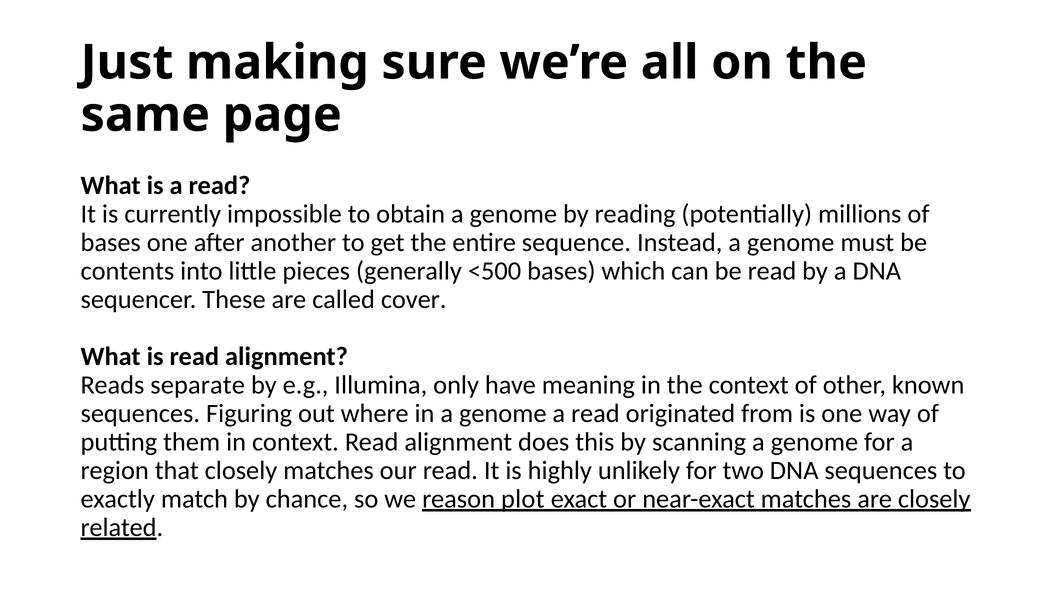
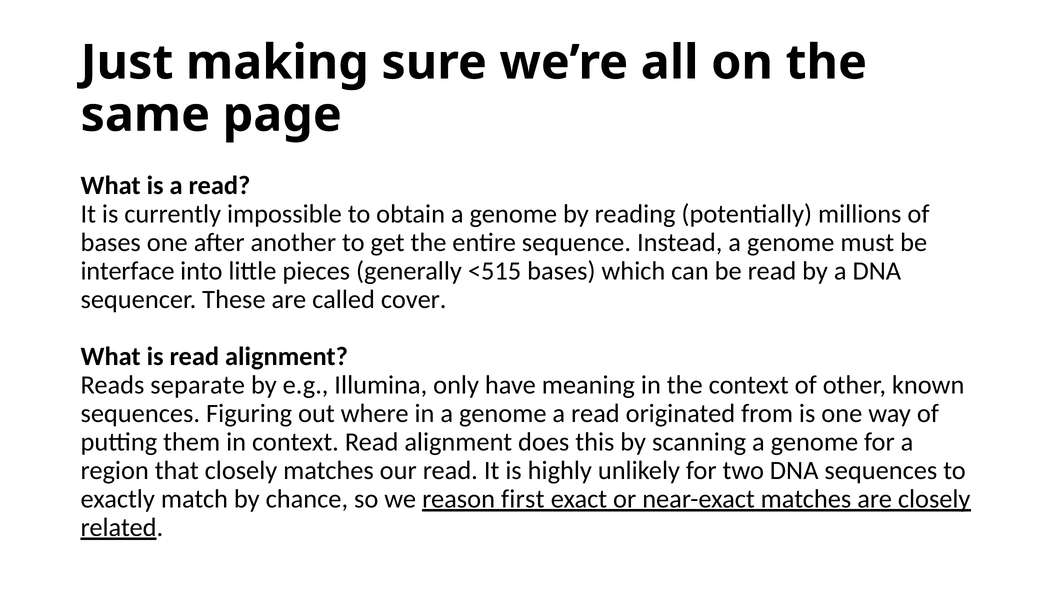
contents: contents -> interface
<500: <500 -> <515
plot: plot -> first
